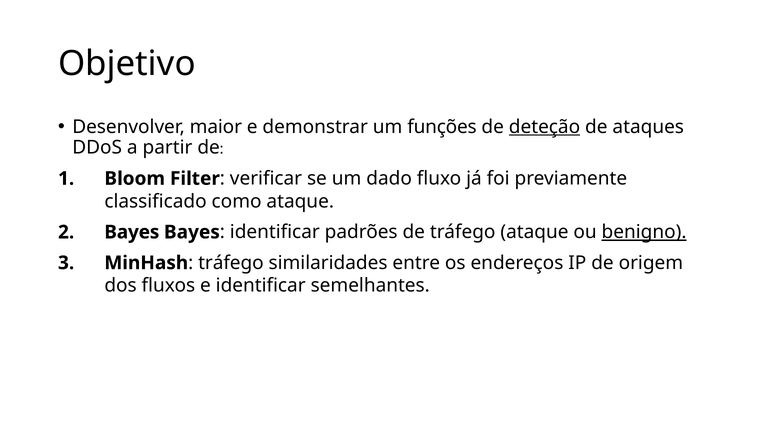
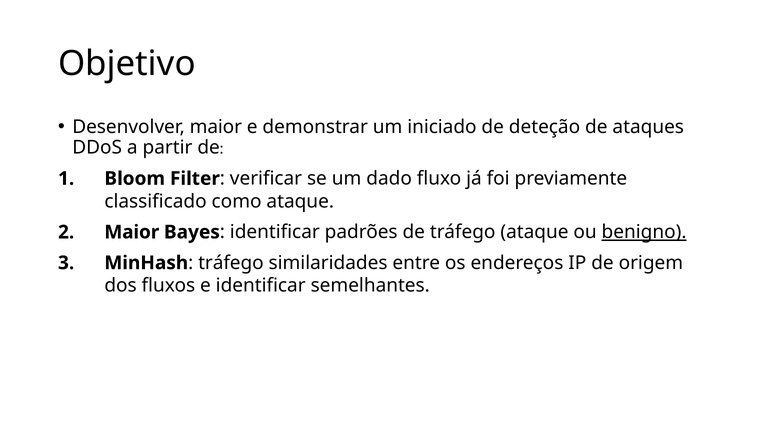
funções: funções -> iniciado
deteção underline: present -> none
Bayes at (132, 232): Bayes -> Maior
